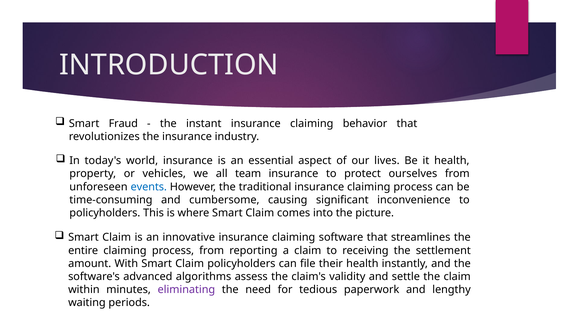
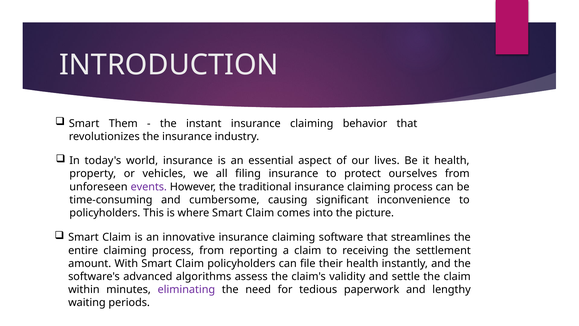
Fraud: Fraud -> Them
team: team -> filing
events colour: blue -> purple
